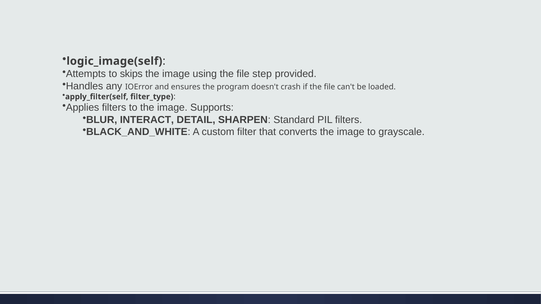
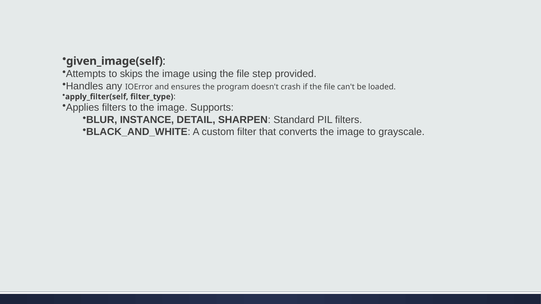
logic_image(self: logic_image(self -> given_image(self
INTERACT: INTERACT -> INSTANCE
